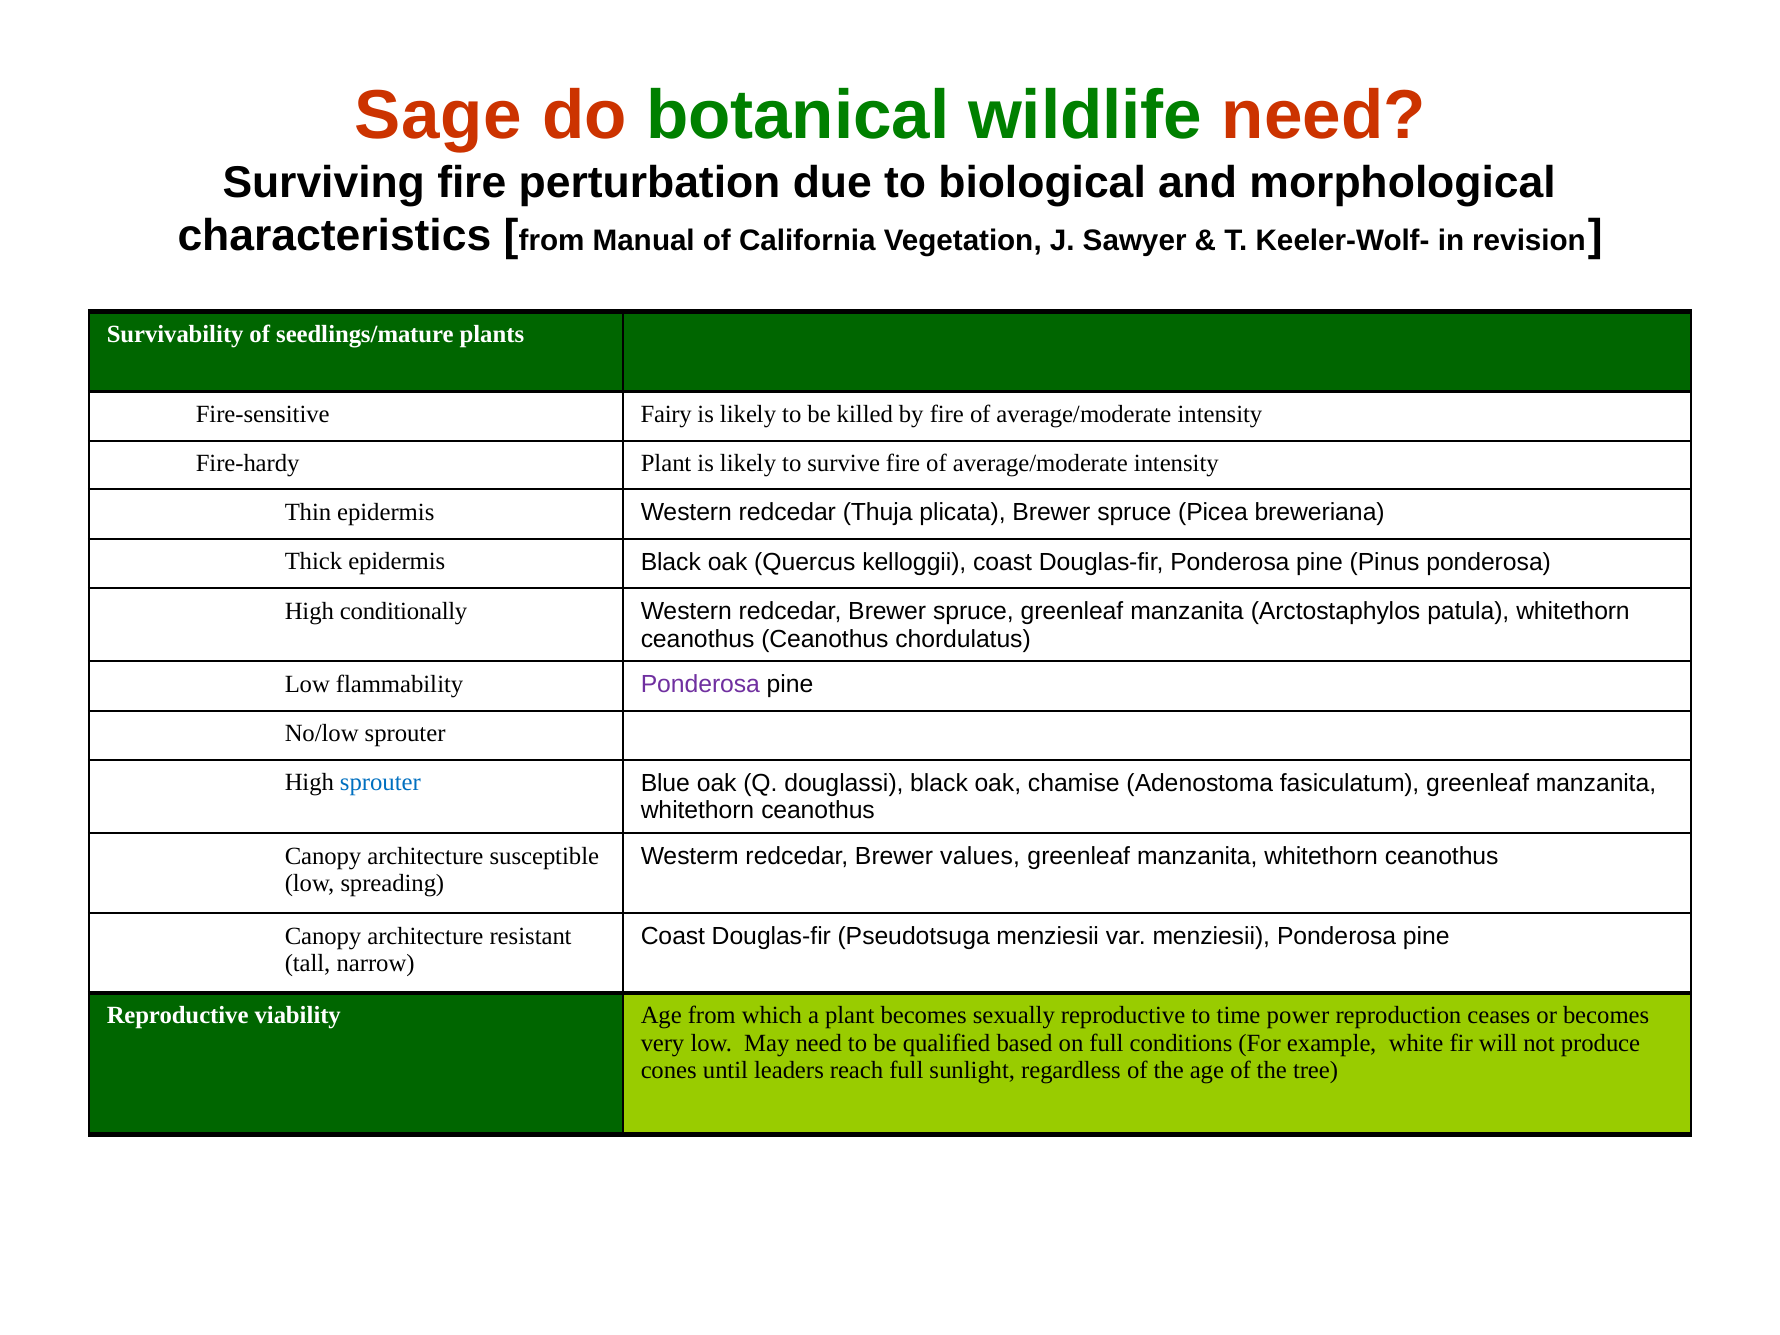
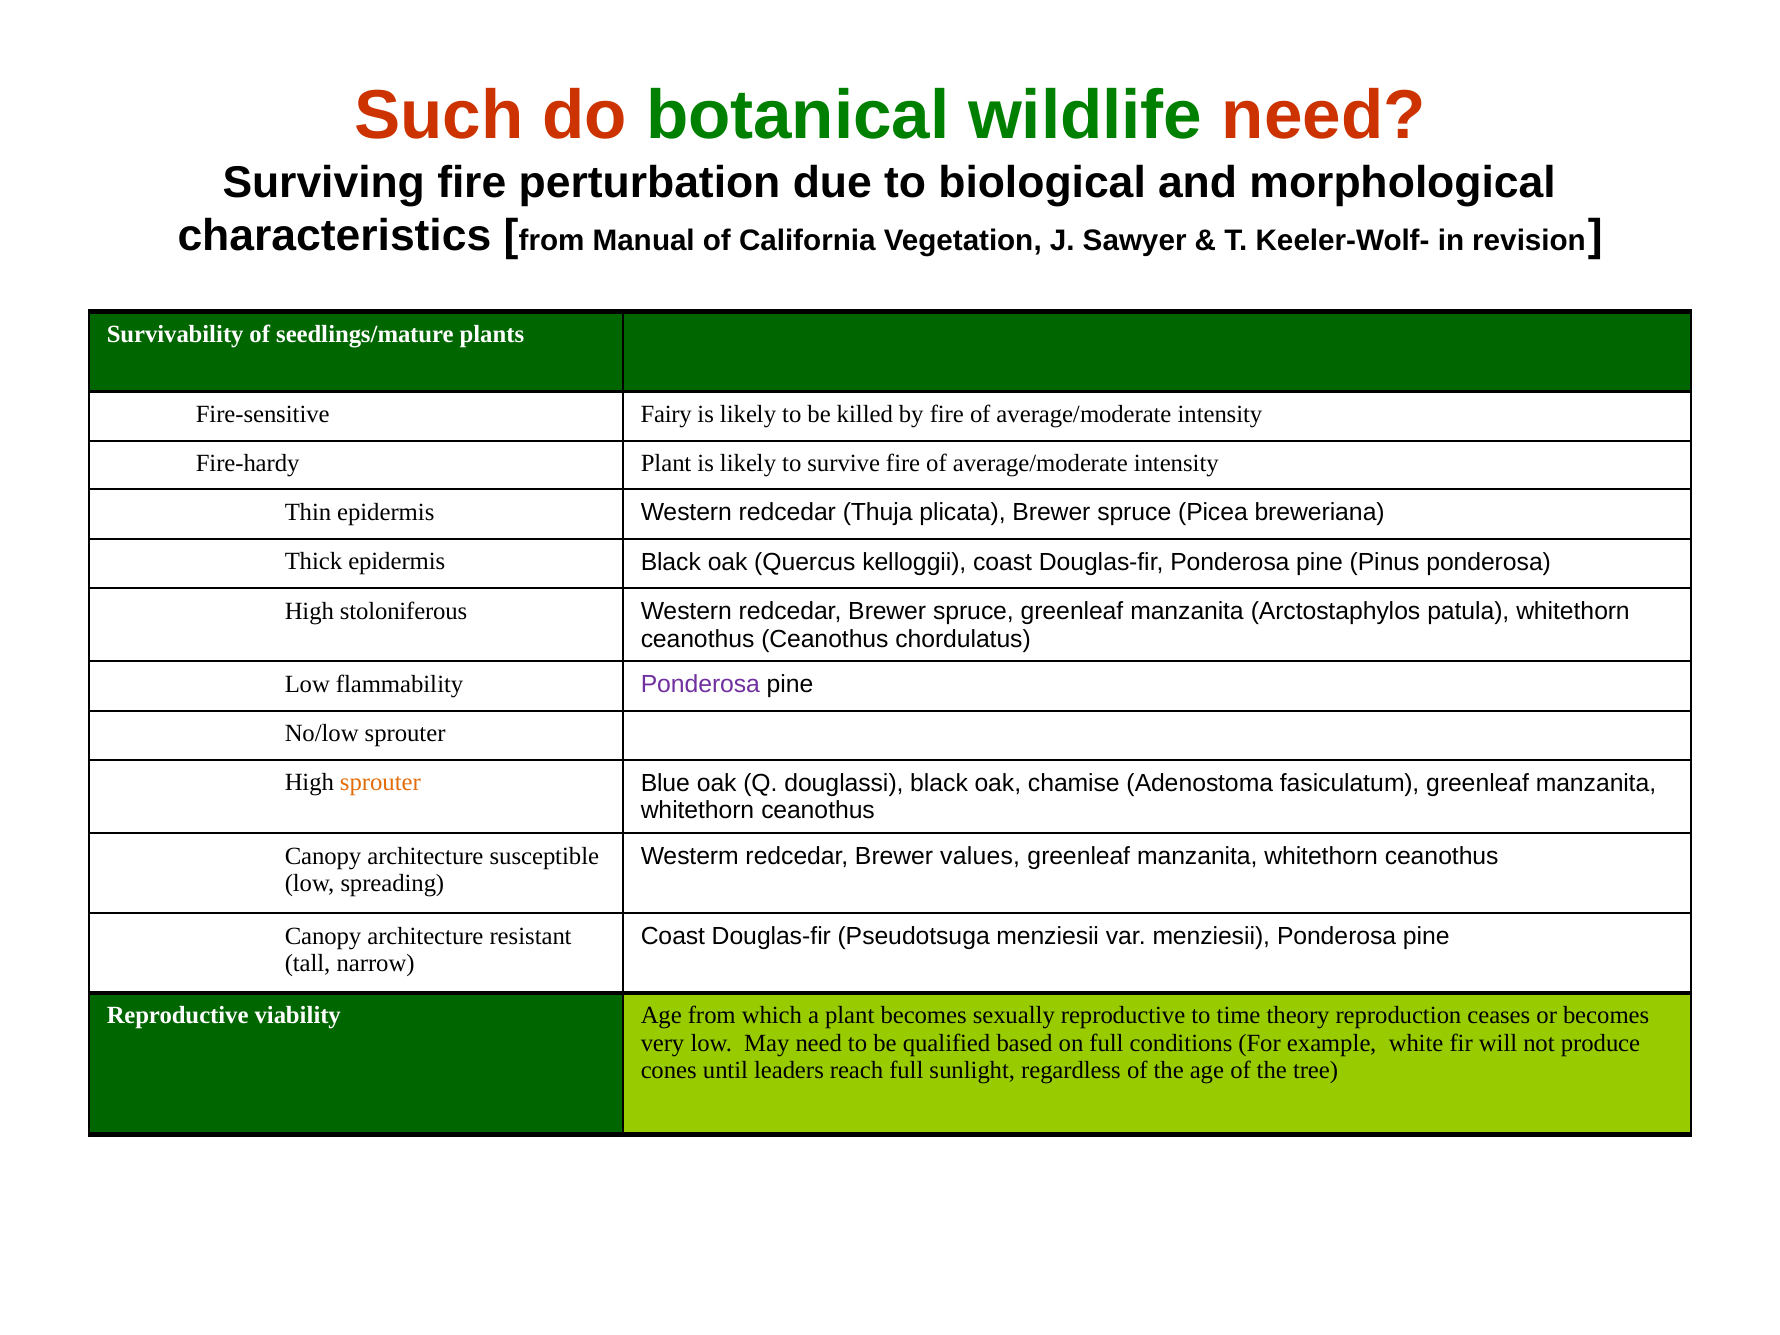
Sage: Sage -> Such
conditionally: conditionally -> stoloniferous
sprouter at (380, 783) colour: blue -> orange
power: power -> theory
